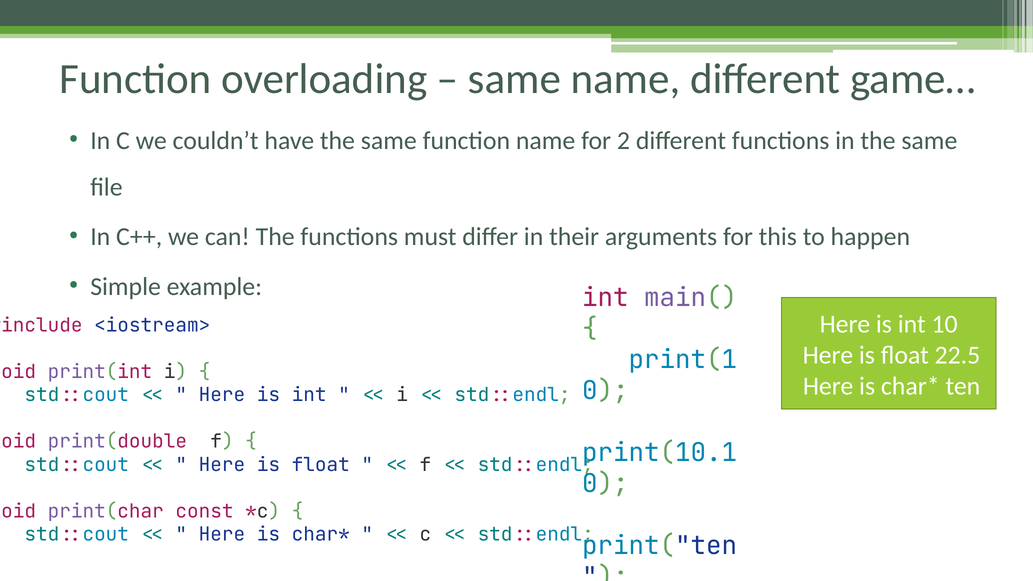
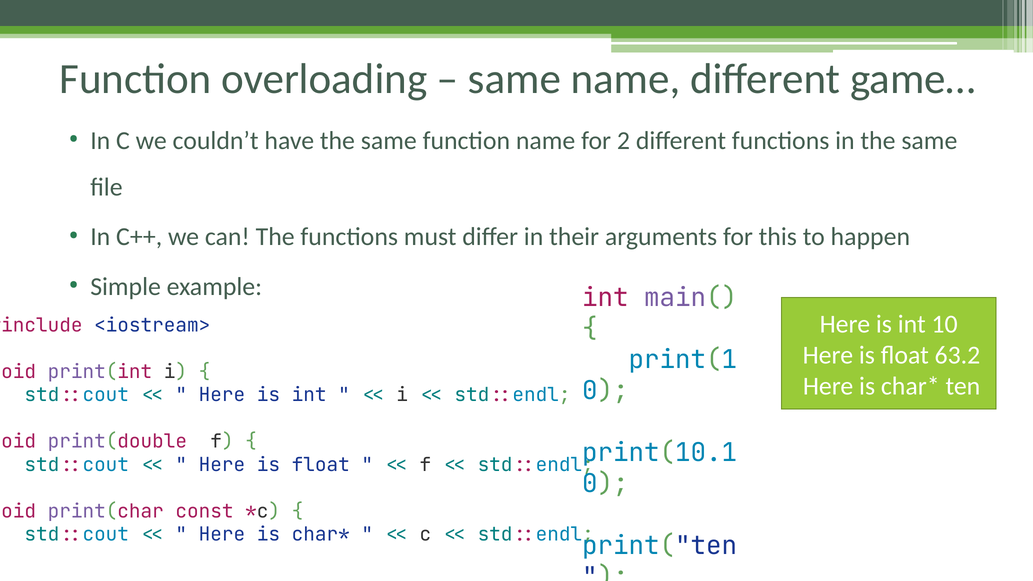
22.5: 22.5 -> 63.2
